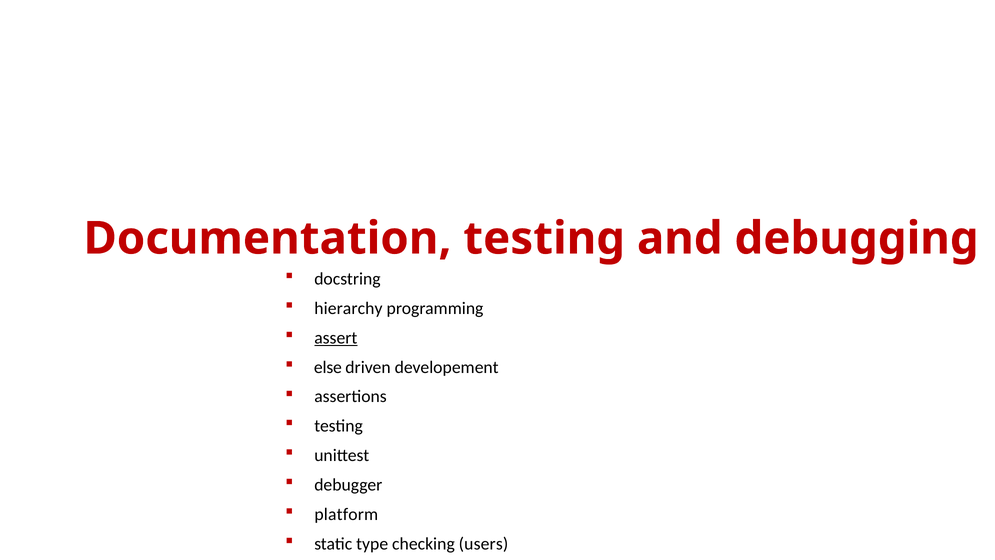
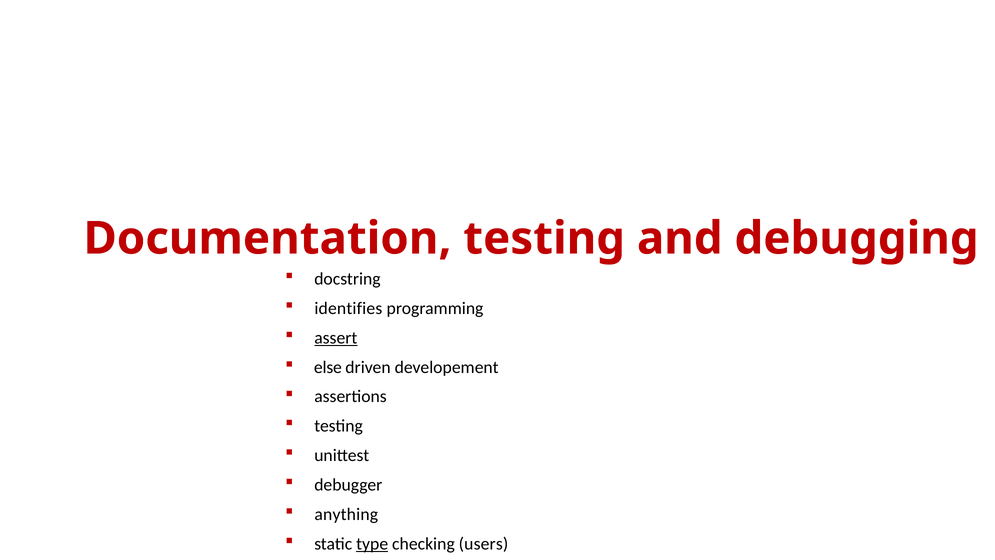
hierarchy: hierarchy -> identifies
platform: platform -> anything
type underline: none -> present
